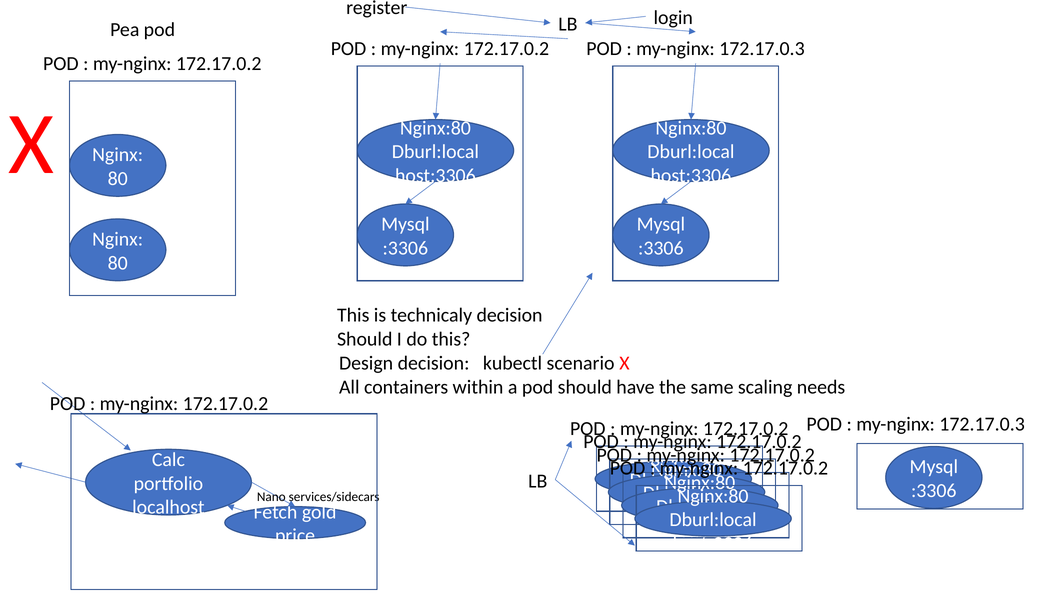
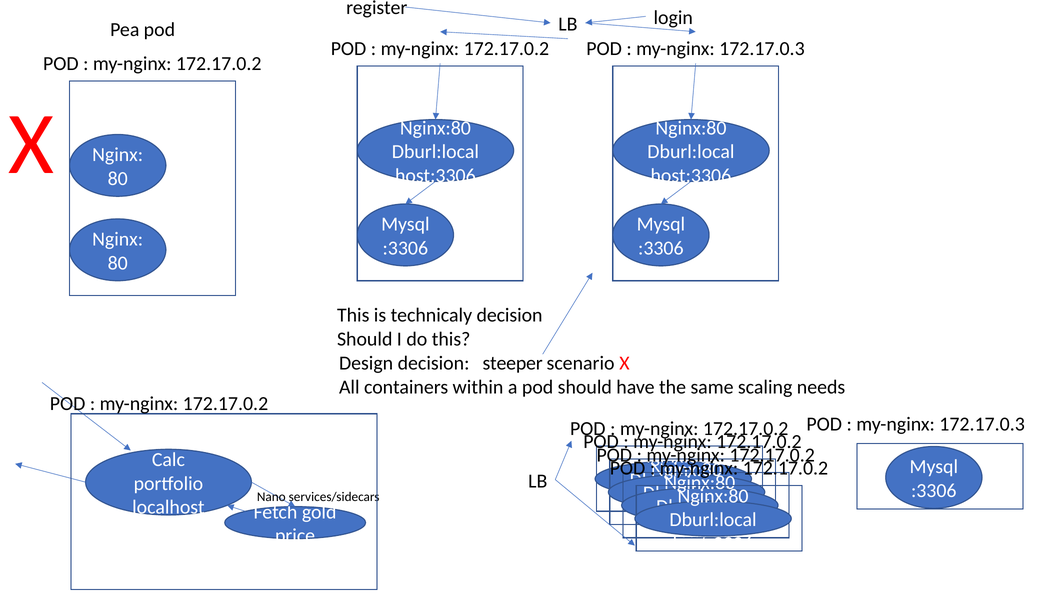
kubectl: kubectl -> steeper
